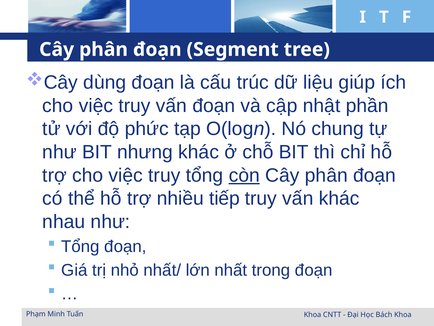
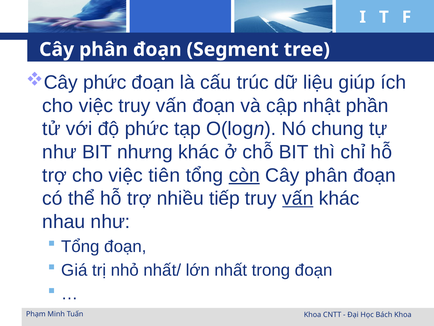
dùng at (105, 82): dùng -> phức
trợ cho việc truy: truy -> tiên
vấn at (298, 198) underline: none -> present
